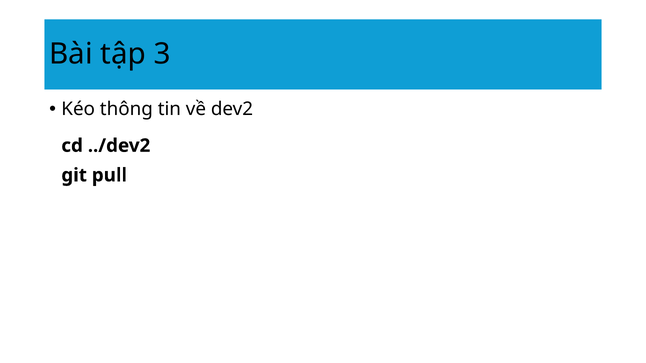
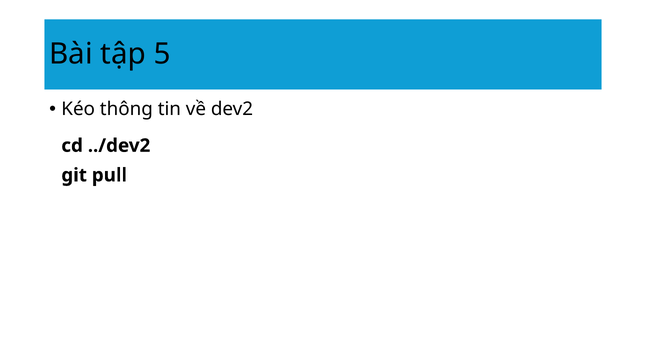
3: 3 -> 5
